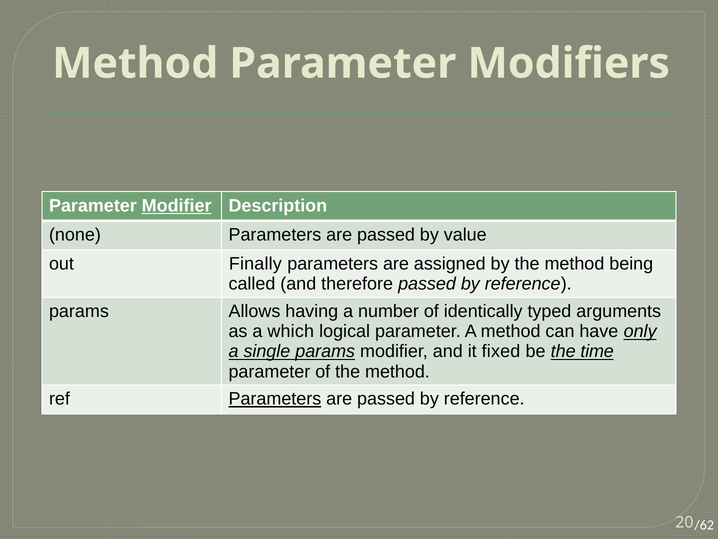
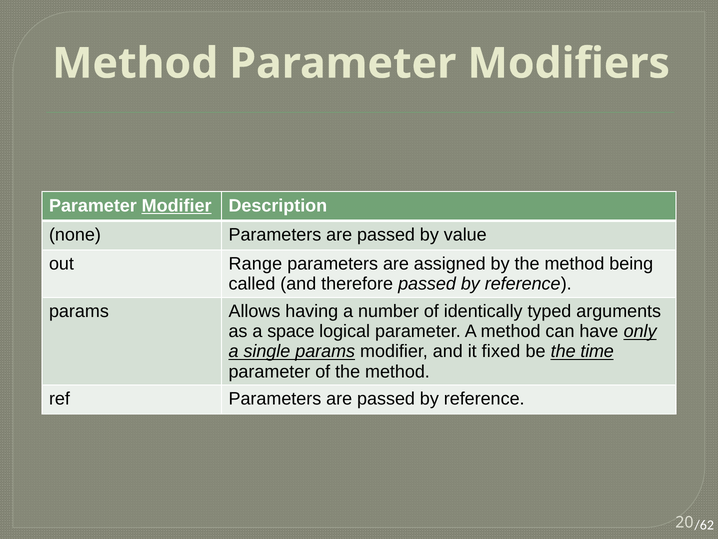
Finally: Finally -> Range
which: which -> space
Parameters at (275, 399) underline: present -> none
